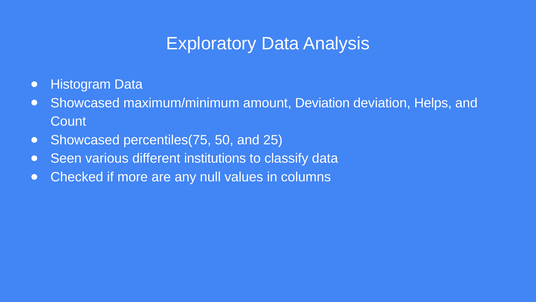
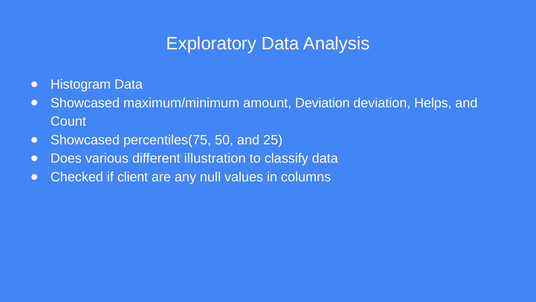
Seen: Seen -> Does
institutions: institutions -> illustration
more: more -> client
